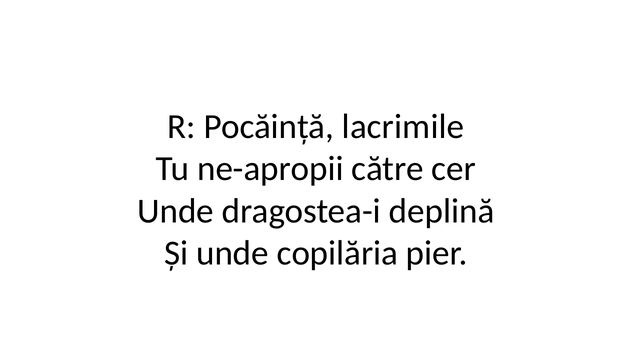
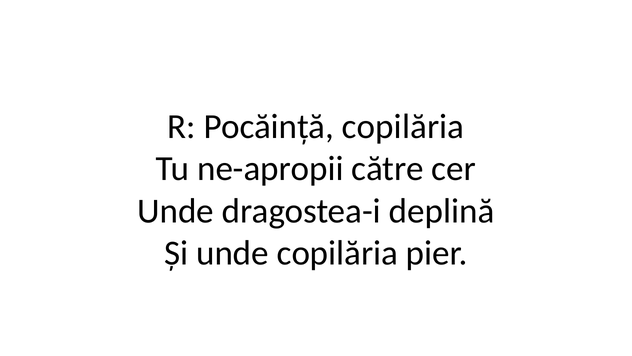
Pocăință lacrimile: lacrimile -> copilăria
